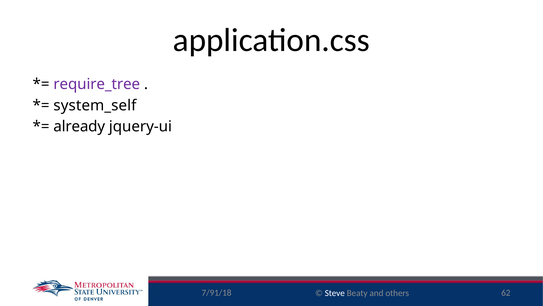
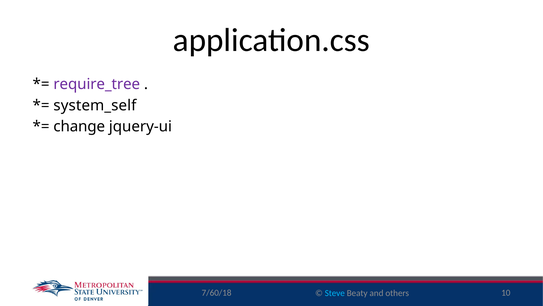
already: already -> change
7/91/18: 7/91/18 -> 7/60/18
Steve colour: white -> light blue
62: 62 -> 10
